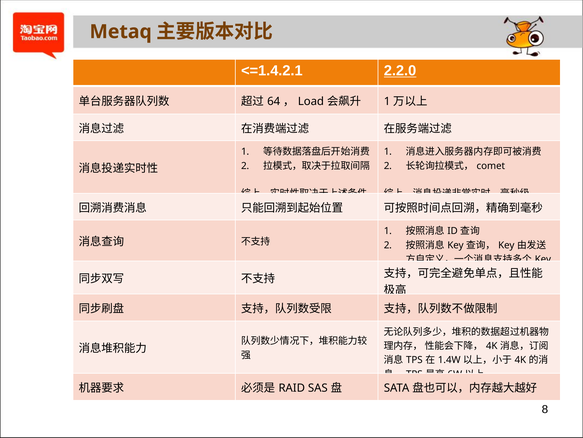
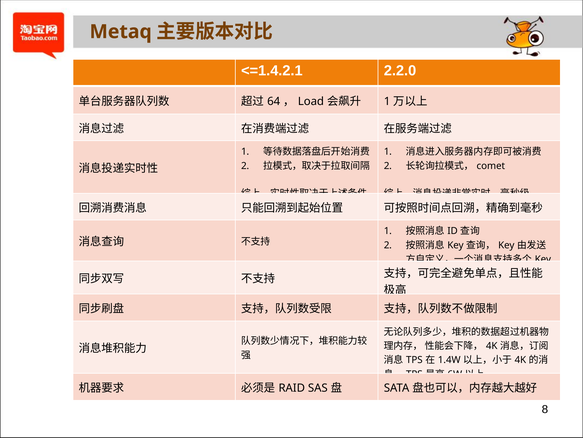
2.2.0 underline: present -> none
